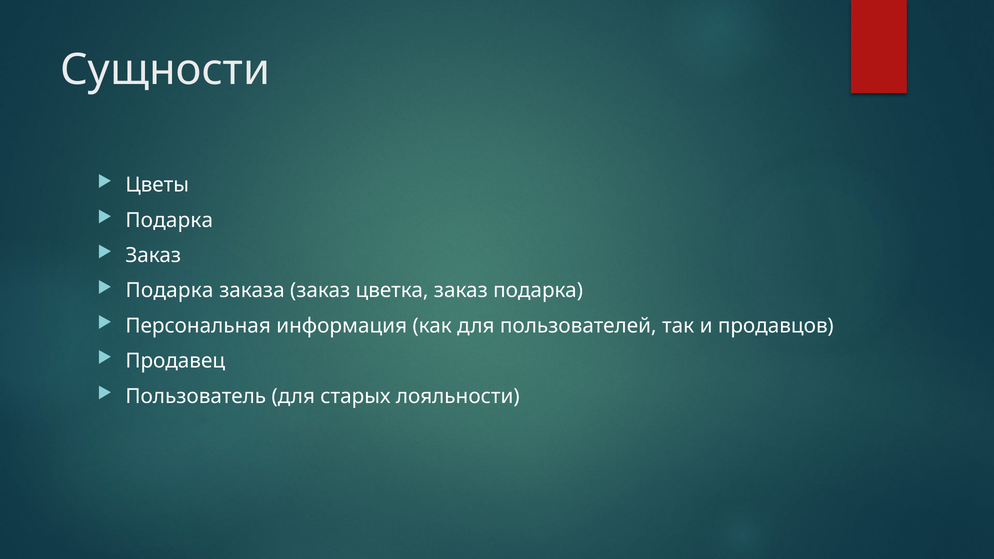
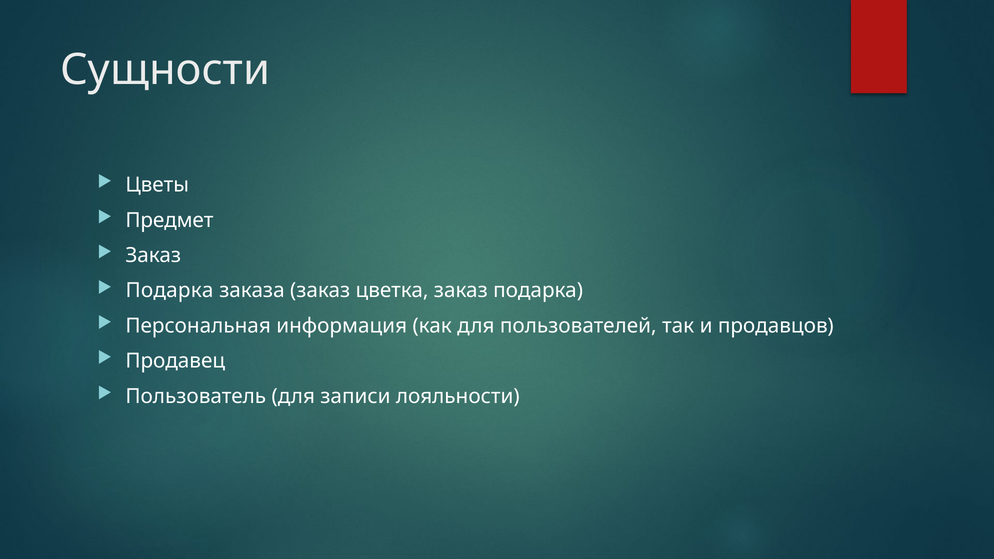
Подарка at (169, 220): Подарка -> Предмет
старых: старых -> записи
